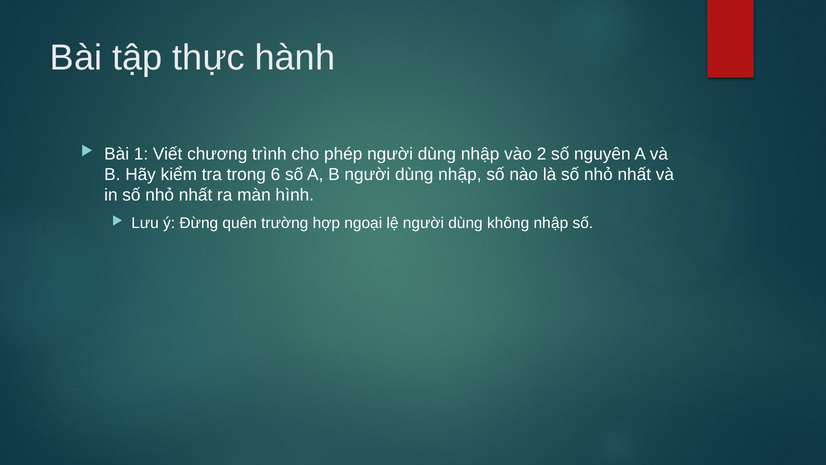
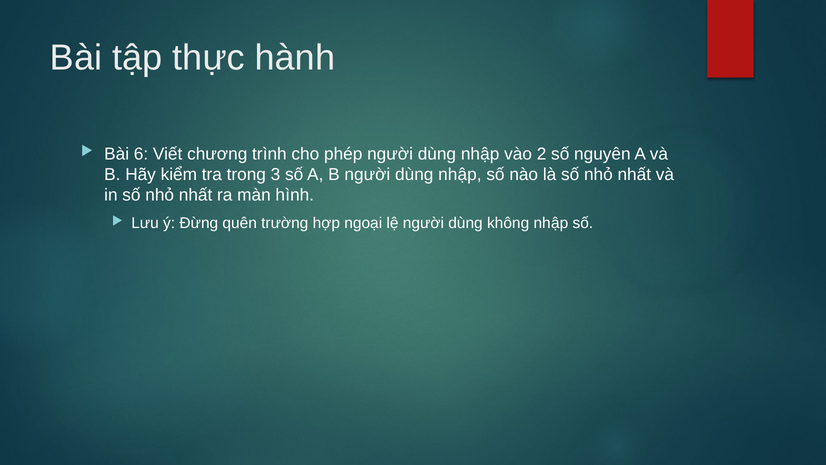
1: 1 -> 6
6: 6 -> 3
